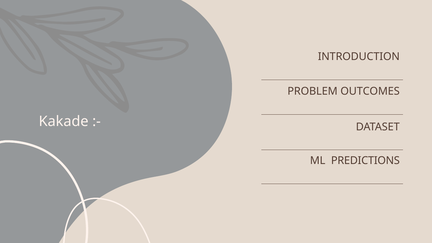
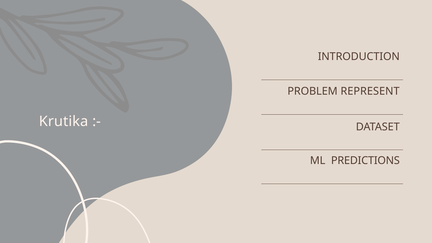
OUTCOMES: OUTCOMES -> REPRESENT
Kakade: Kakade -> Krutika
